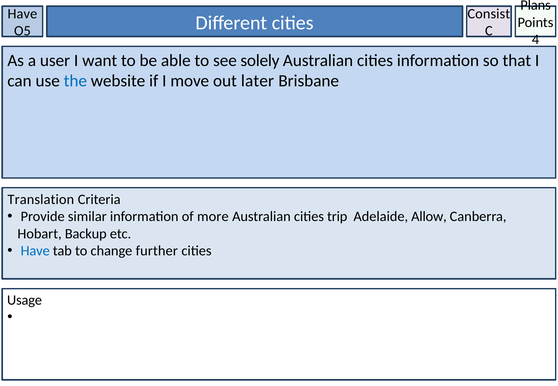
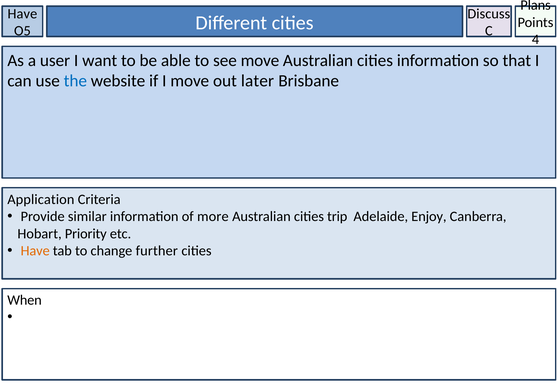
Consist: Consist -> Discuss
see solely: solely -> move
Translation: Translation -> Application
Allow: Allow -> Enjoy
Backup: Backup -> Priority
Have at (35, 251) colour: blue -> orange
Usage: Usage -> When
